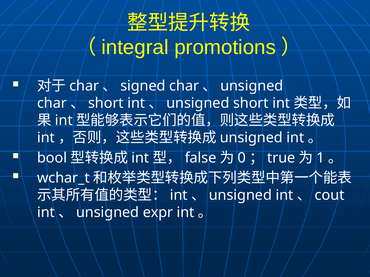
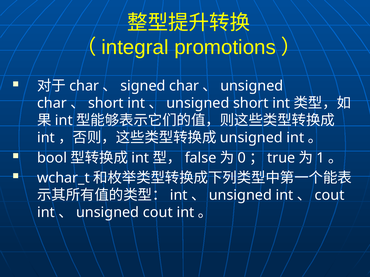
expr at (158, 213): expr -> cout
